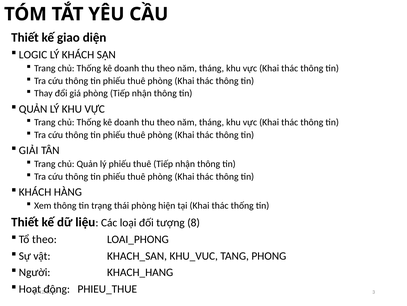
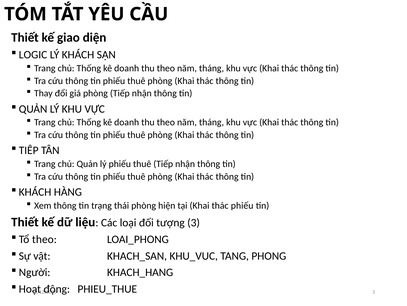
GIẢI: GIẢI -> TIÊP
thác thống: thống -> phiếu
tượng 8: 8 -> 3
